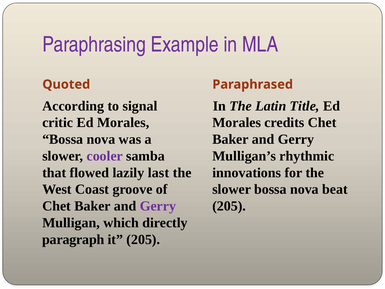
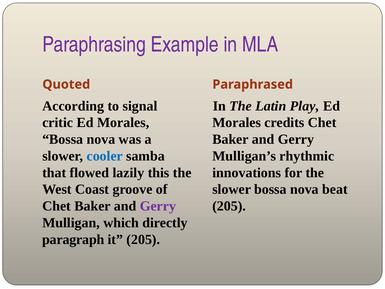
Title: Title -> Play
cooler colour: purple -> blue
last: last -> this
